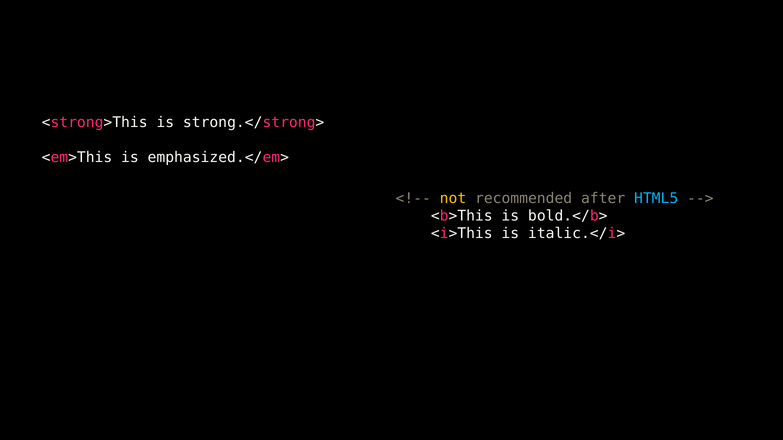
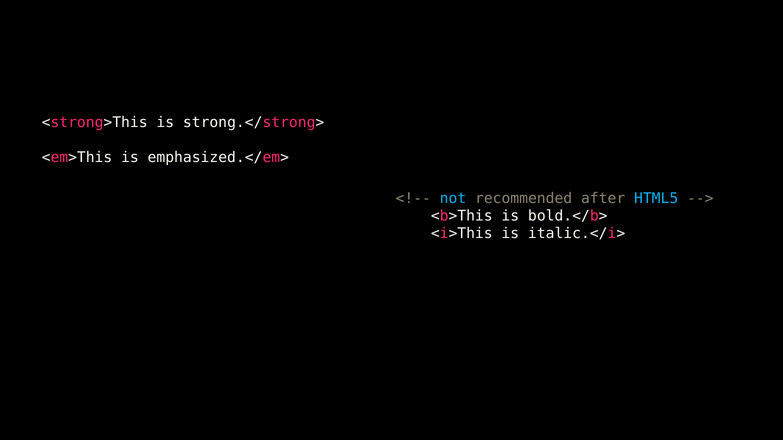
not colour: yellow -> light blue
